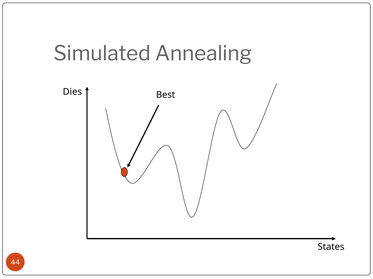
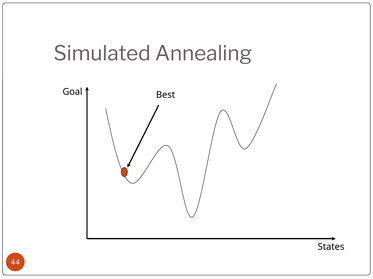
Dies: Dies -> Goal
